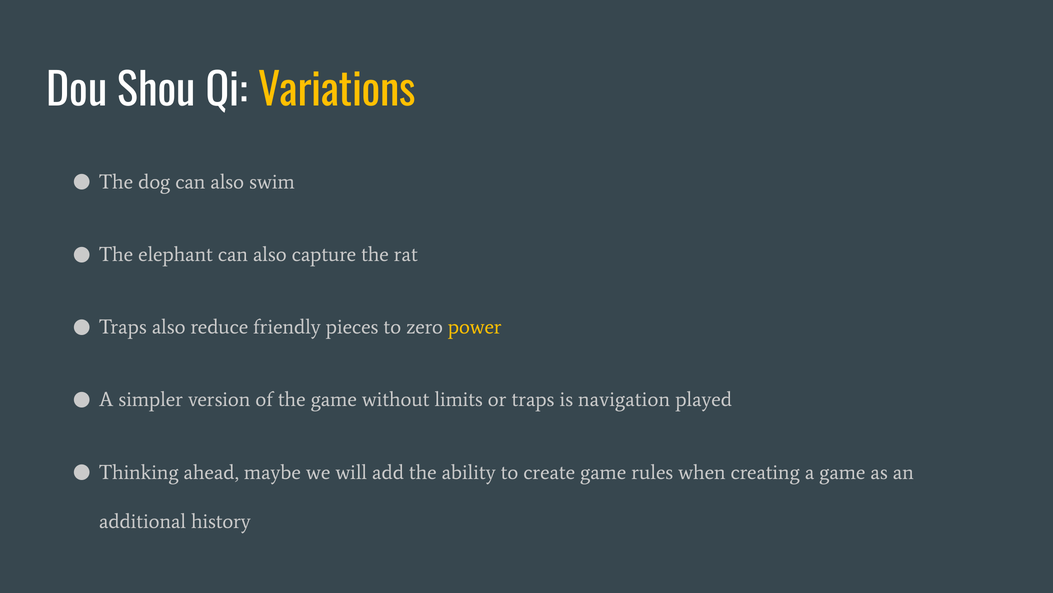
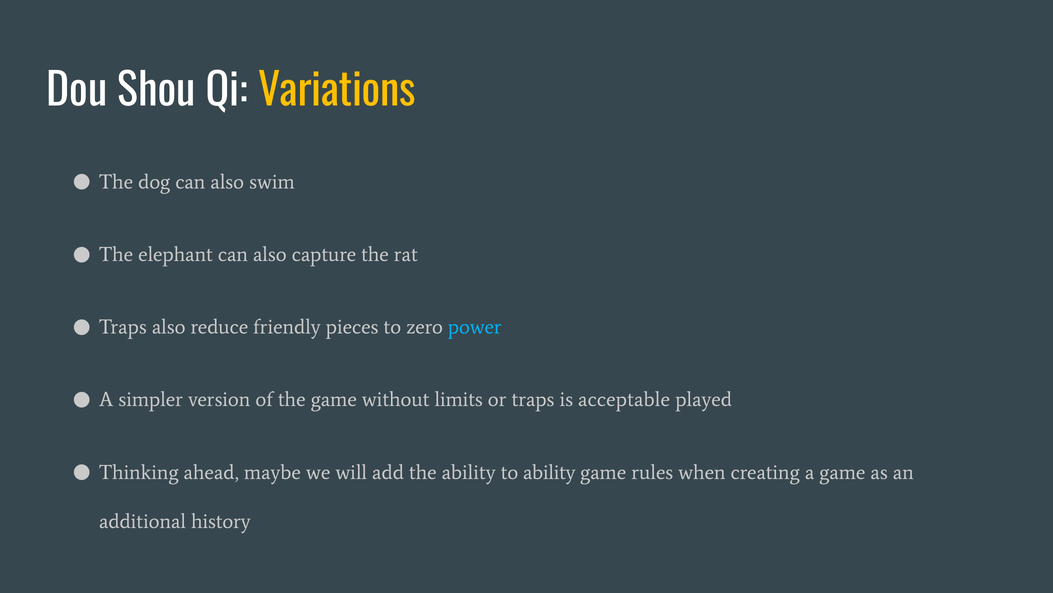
power colour: yellow -> light blue
navigation: navigation -> acceptable
to create: create -> ability
